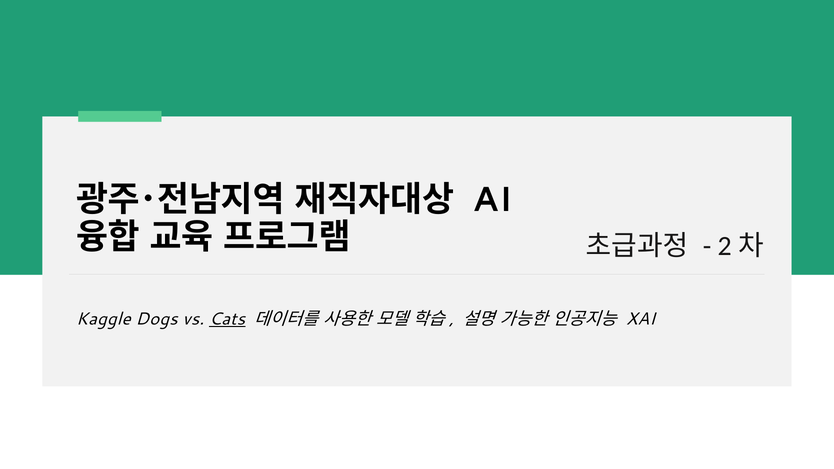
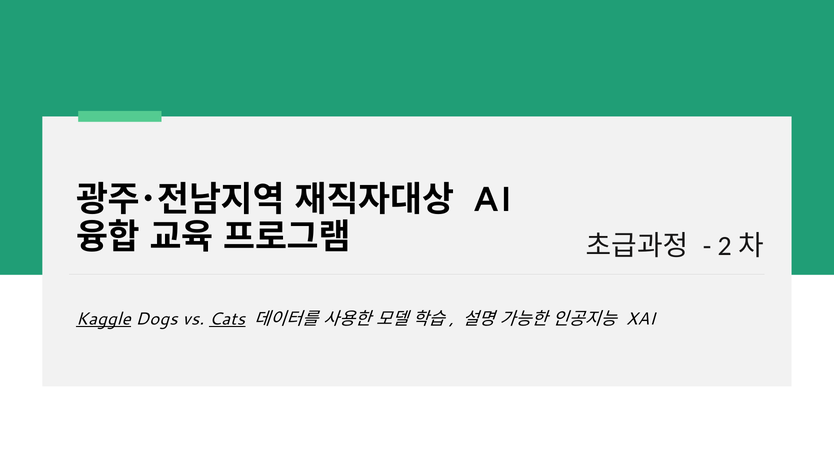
Kaggle underline: none -> present
